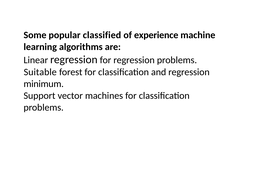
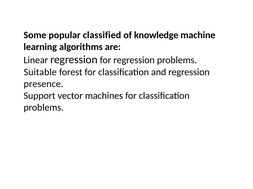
experience: experience -> knowledge
minimum: minimum -> presence
